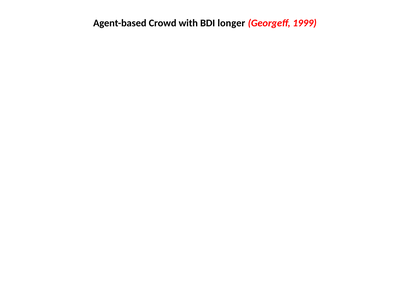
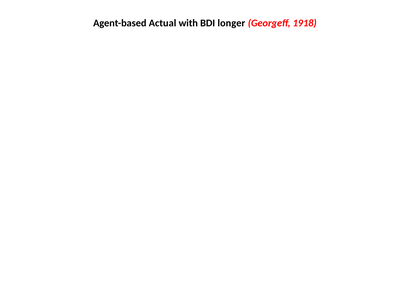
Crowd: Crowd -> Actual
1999: 1999 -> 1918
